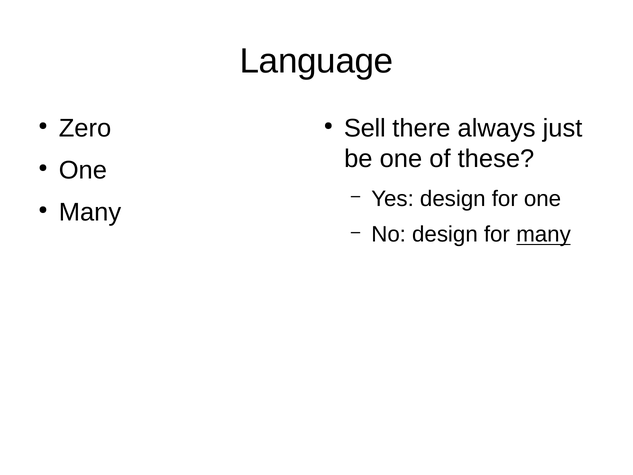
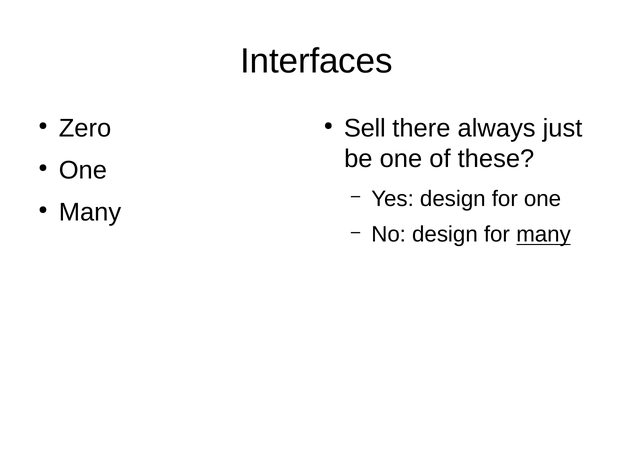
Language: Language -> Interfaces
